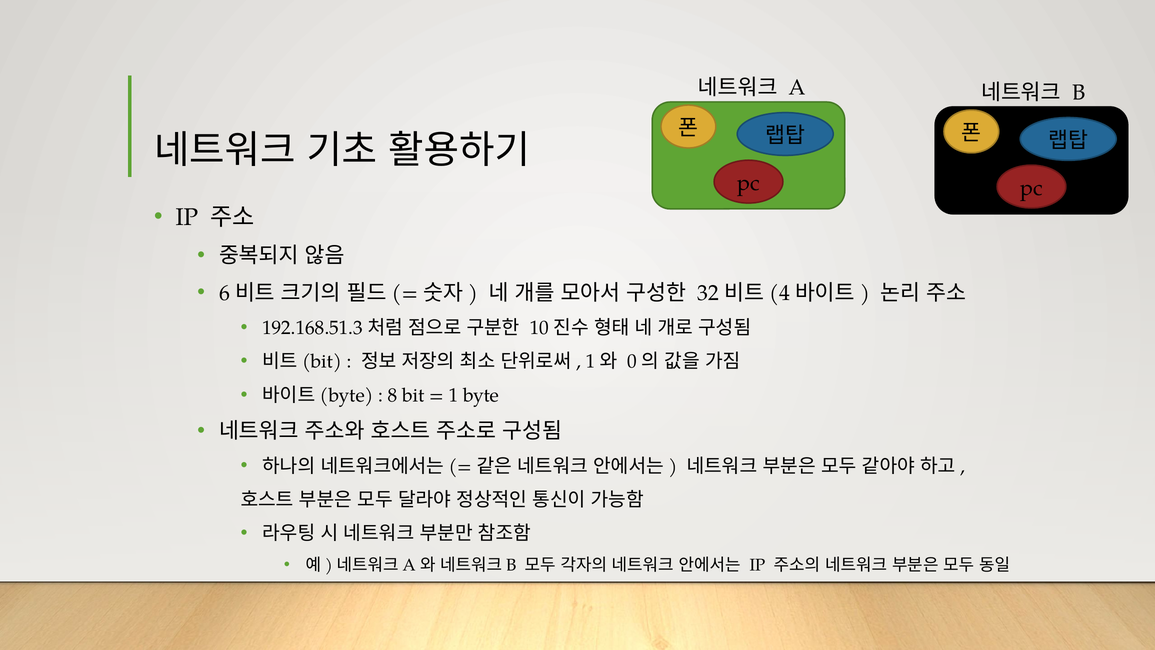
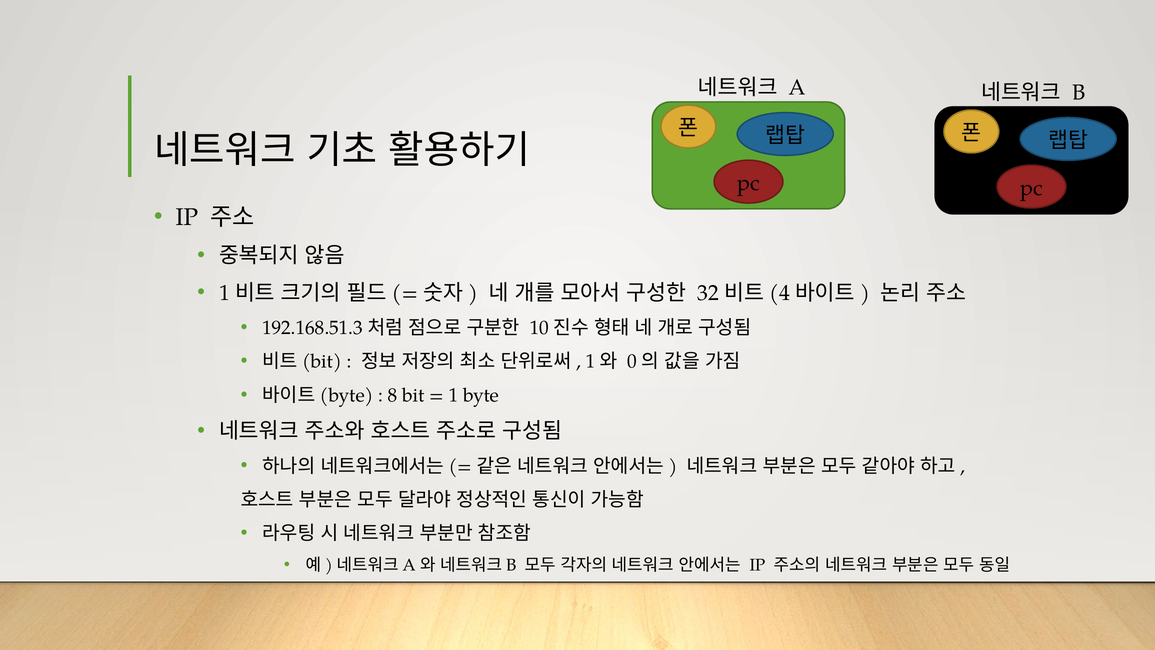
6 at (224, 293): 6 -> 1
